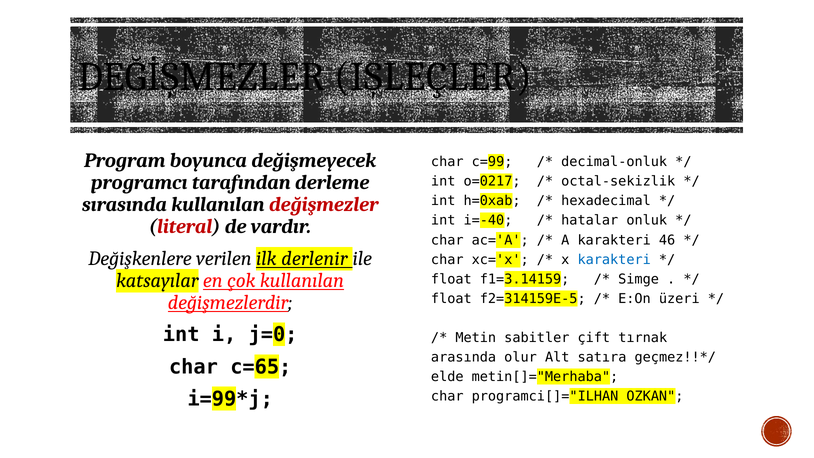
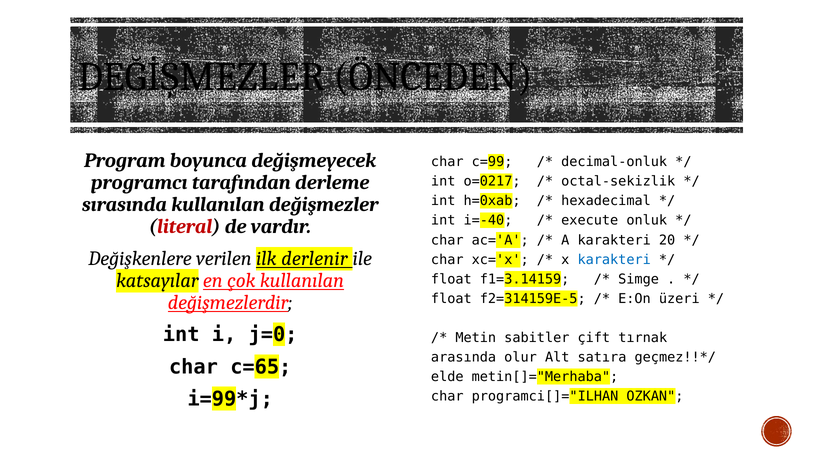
IŞLEÇLER: IŞLEÇLER -> ÖNCEDEN
değişmezler colour: red -> black
hatalar: hatalar -> execute
46: 46 -> 20
